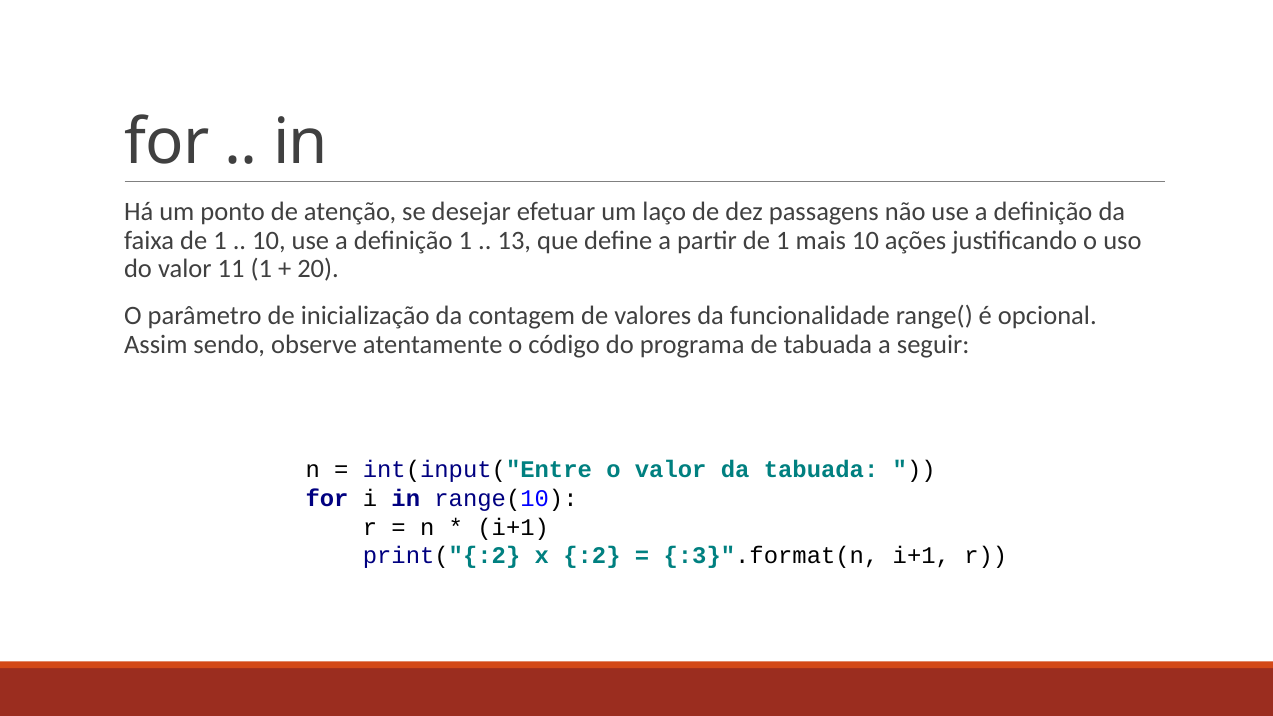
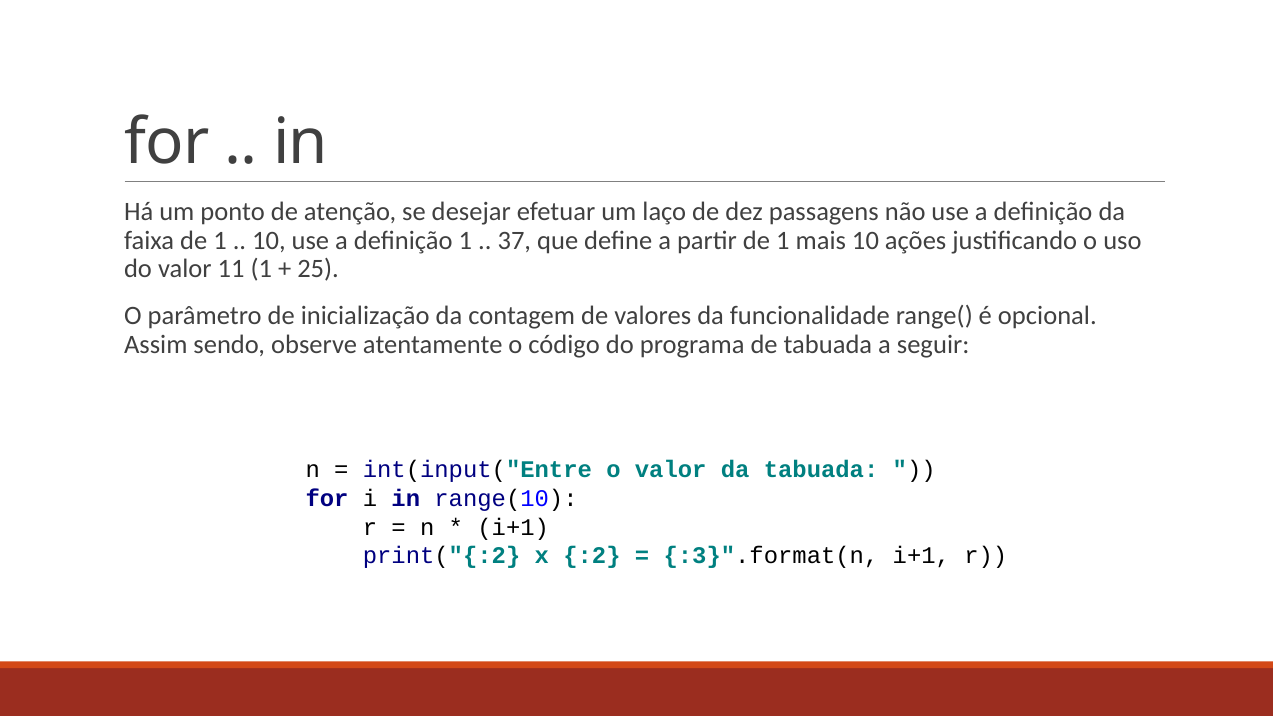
13: 13 -> 37
20: 20 -> 25
